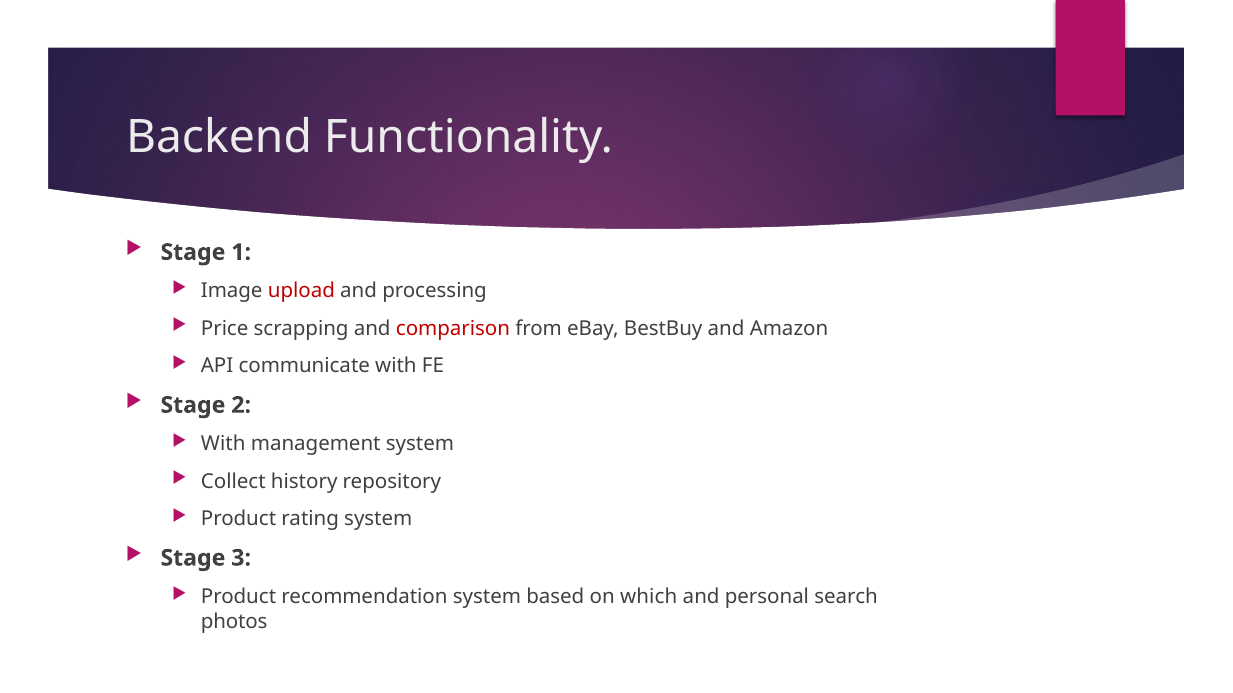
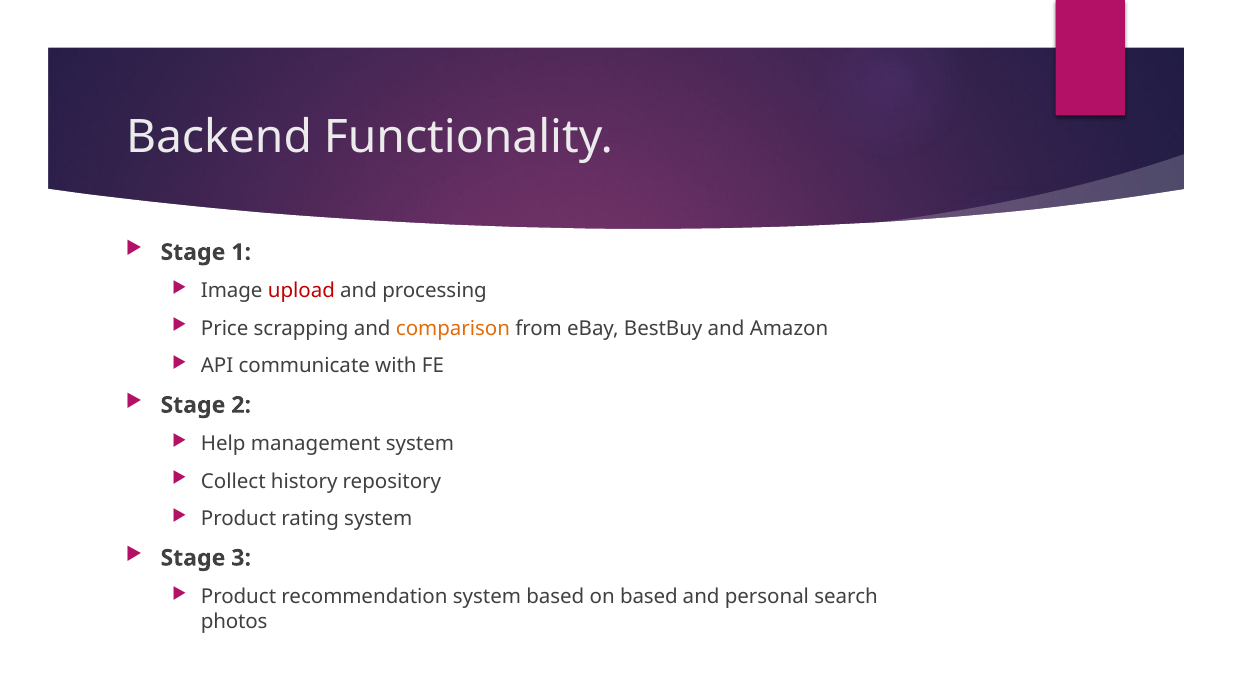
comparison colour: red -> orange
With at (223, 444): With -> Help
on which: which -> based
